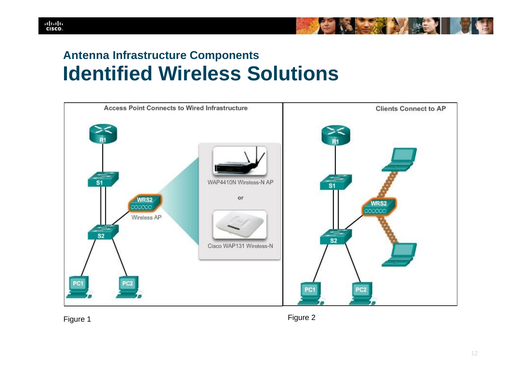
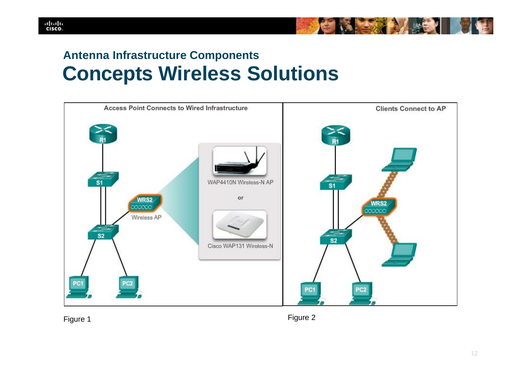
Identified: Identified -> Concepts
